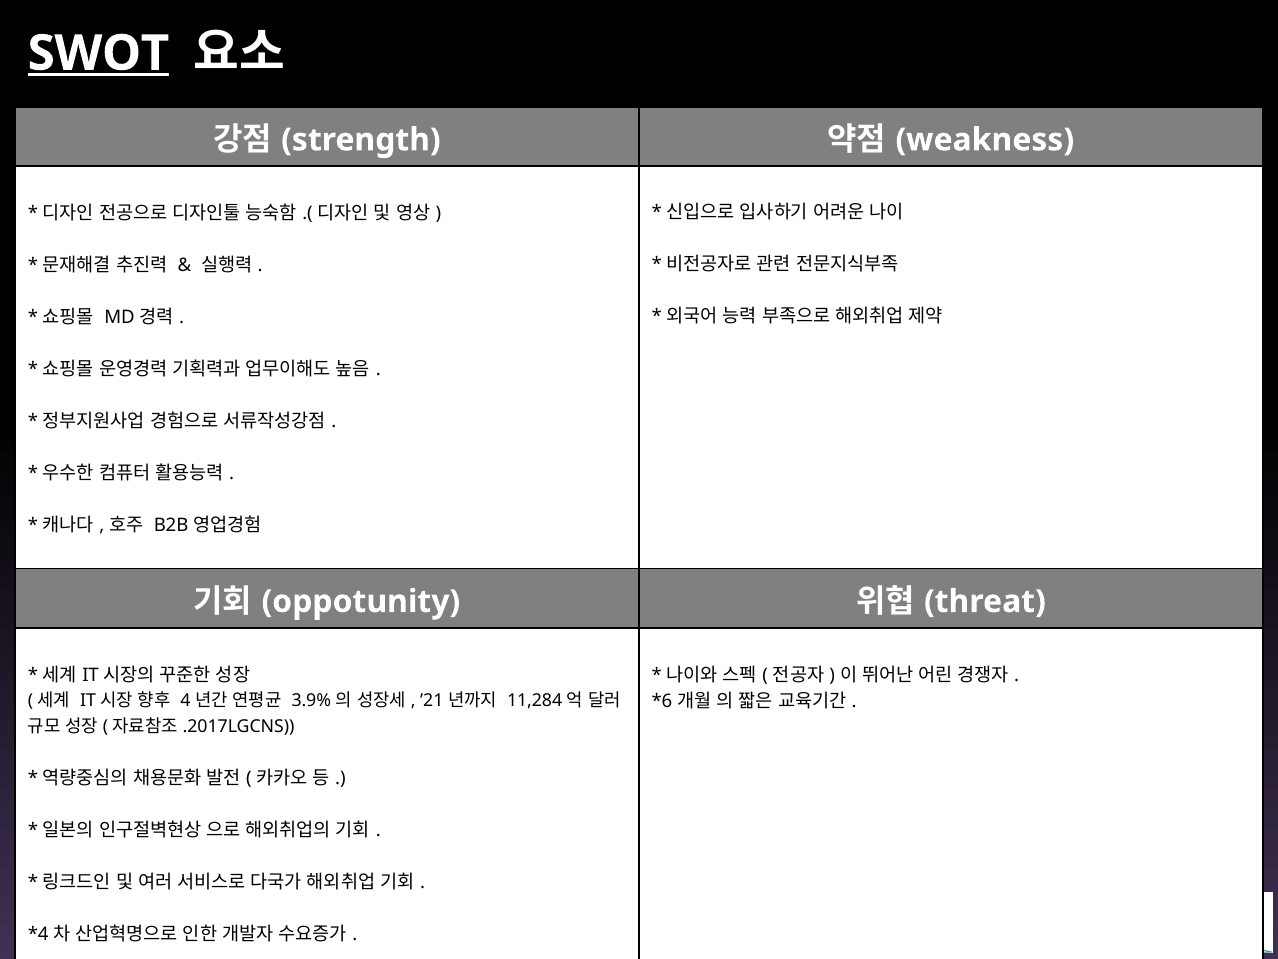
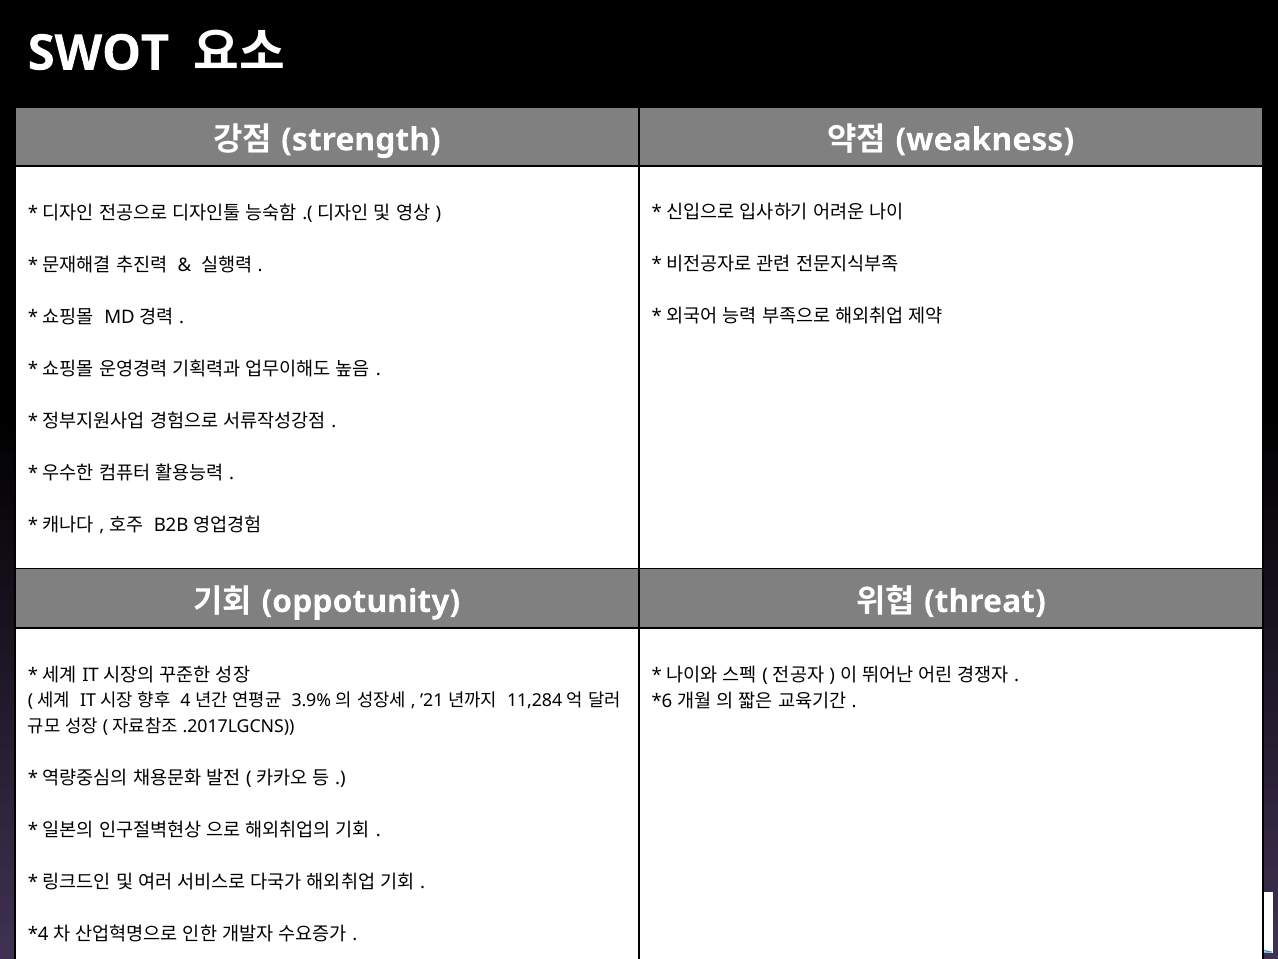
SWOT underline: present -> none
